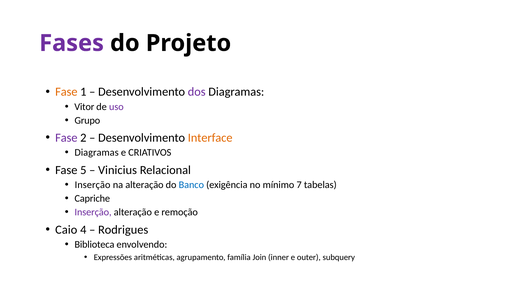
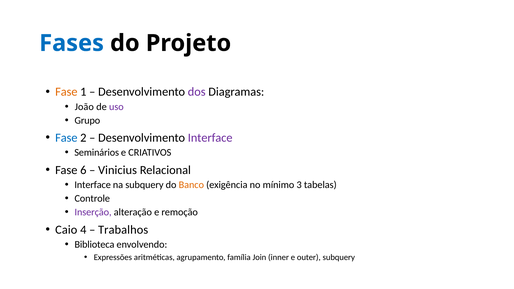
Fases colour: purple -> blue
Vitor: Vitor -> João
Fase at (66, 138) colour: purple -> blue
Interface at (210, 138) colour: orange -> purple
Diagramas at (97, 153): Diagramas -> Seminários
5: 5 -> 6
Inserção at (93, 185): Inserção -> Interface
na alteração: alteração -> subquery
Banco colour: blue -> orange
7: 7 -> 3
Capriche: Capriche -> Controle
Rodrigues: Rodrigues -> Trabalhos
